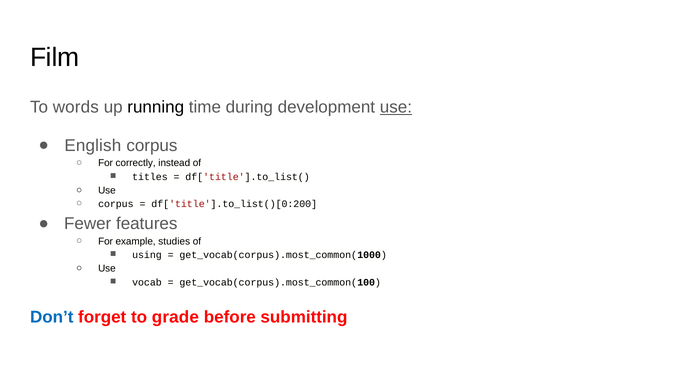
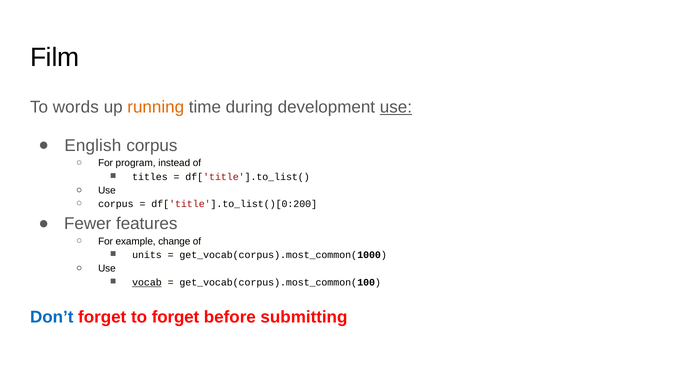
running colour: black -> orange
correctly: correctly -> program
studies: studies -> change
using: using -> units
vocab underline: none -> present
to grade: grade -> forget
